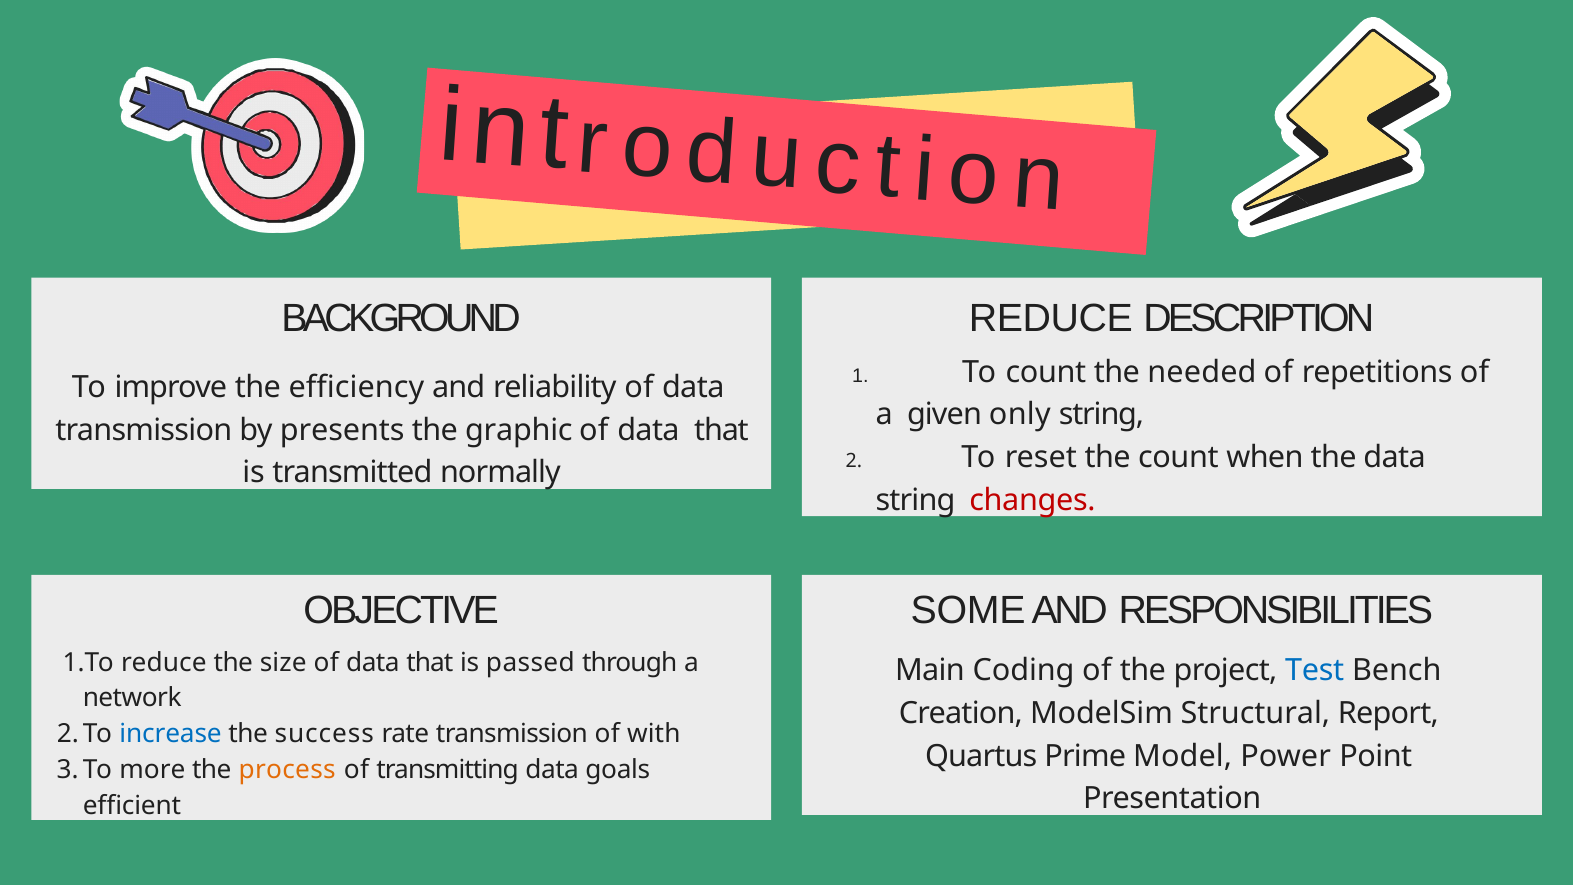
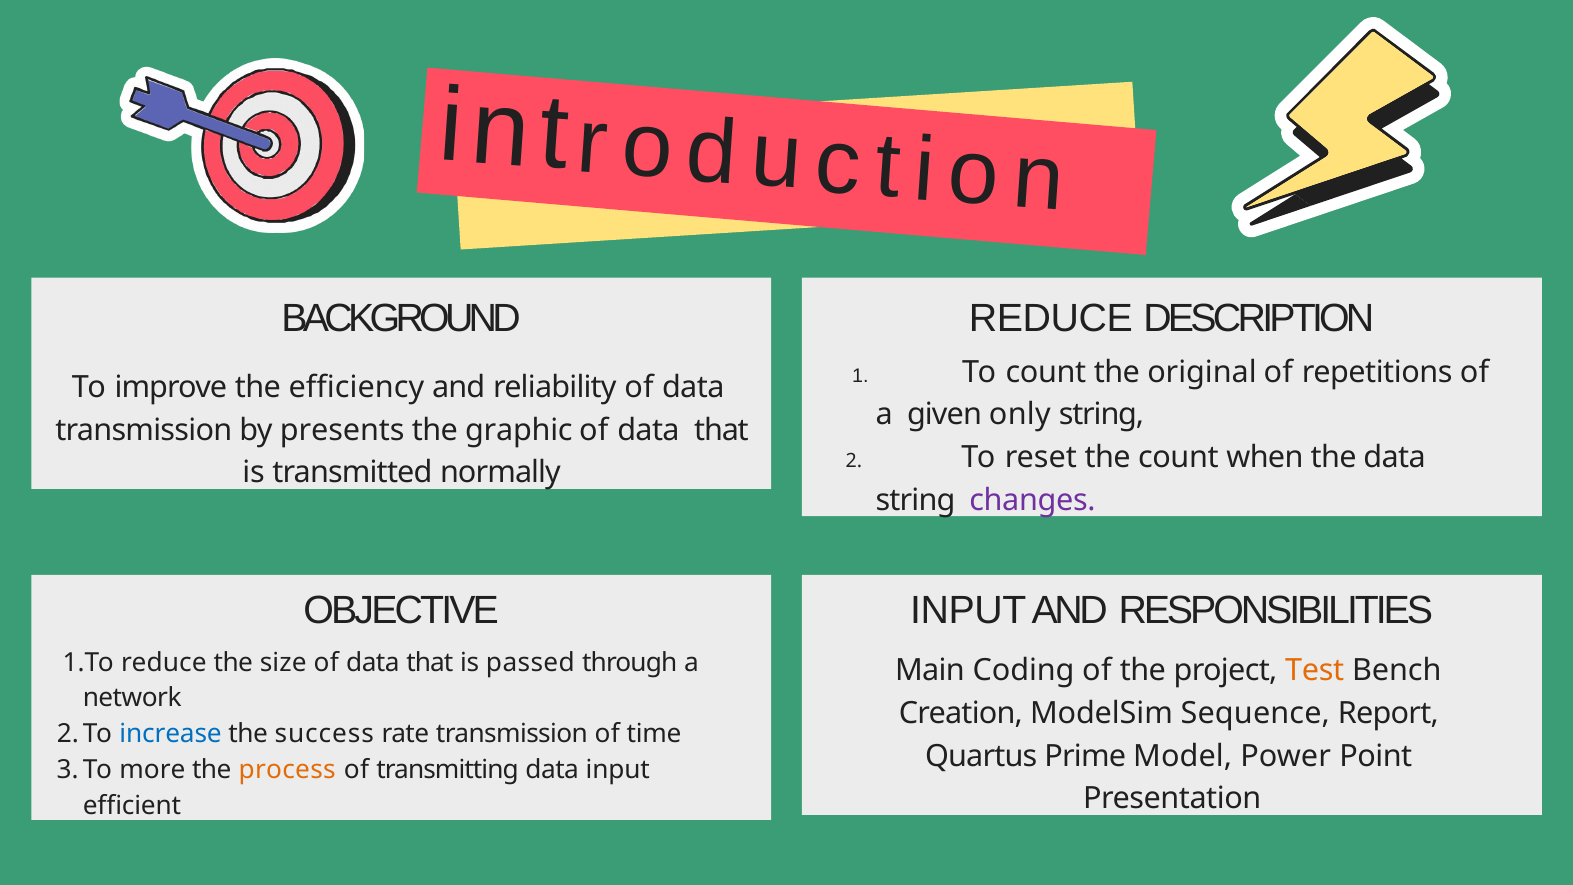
needed: needed -> original
changes colour: red -> purple
SOME at (968, 610): SOME -> INPUT
Test colour: blue -> orange
Structural: Structural -> Sequence
with: with -> time
data goals: goals -> input
